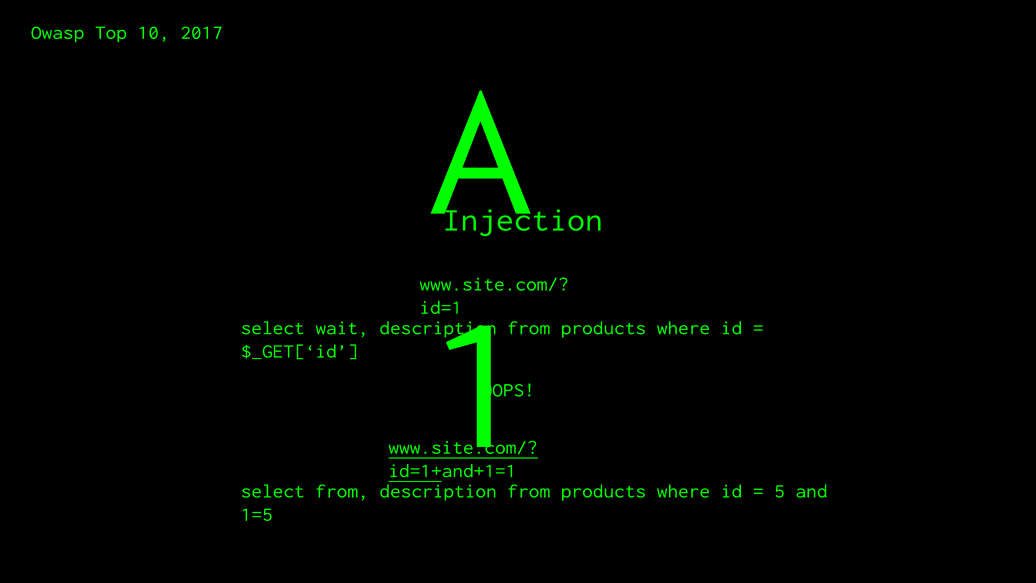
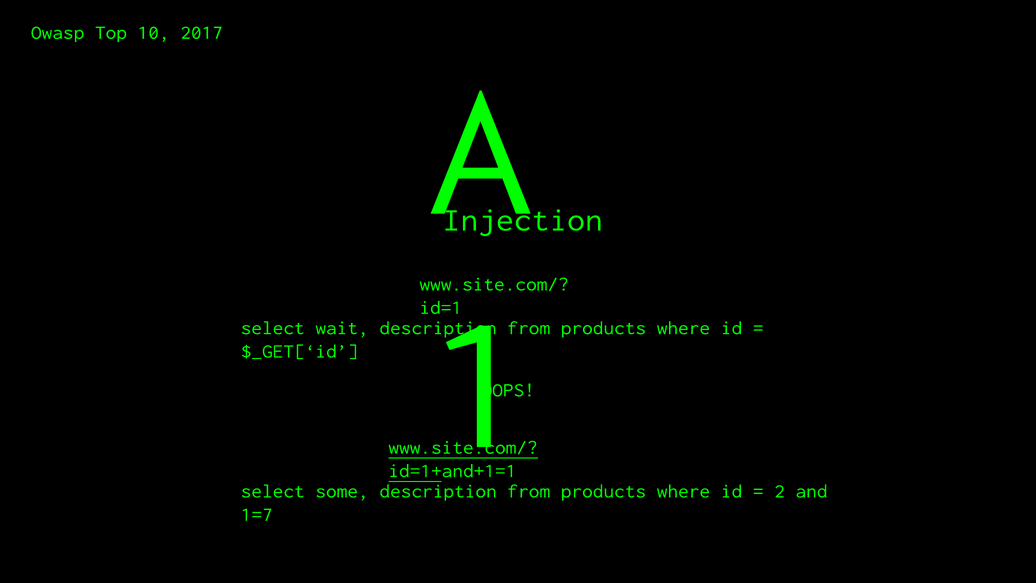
select from: from -> some
5: 5 -> 2
1=5: 1=5 -> 1=7
